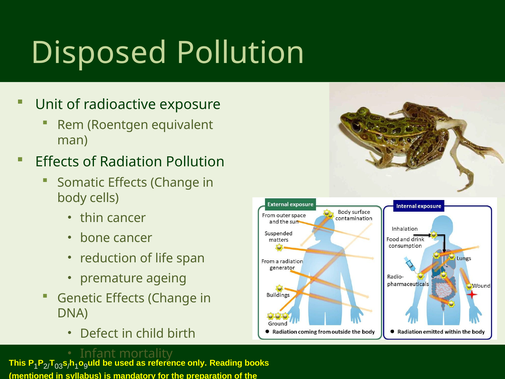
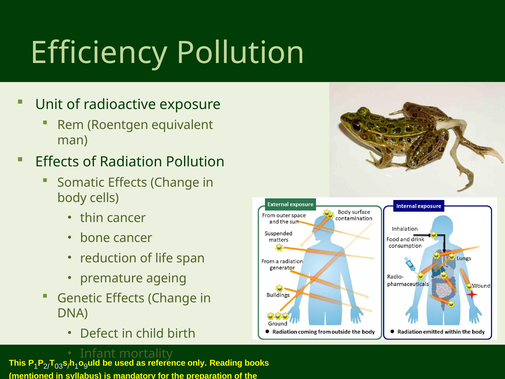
Disposed: Disposed -> Efficiency
